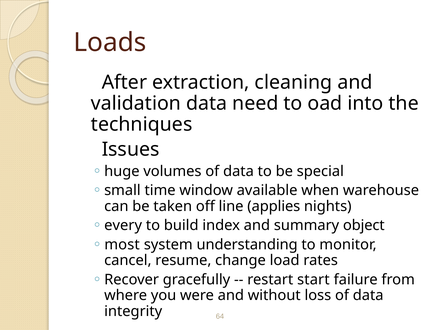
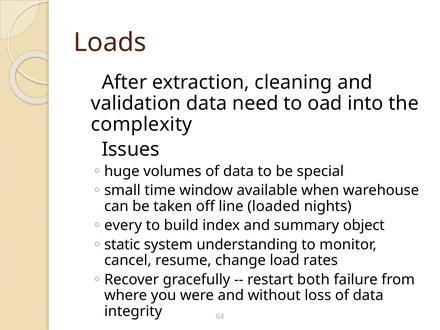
techniques: techniques -> complexity
applies: applies -> loaded
most: most -> static
start: start -> both
